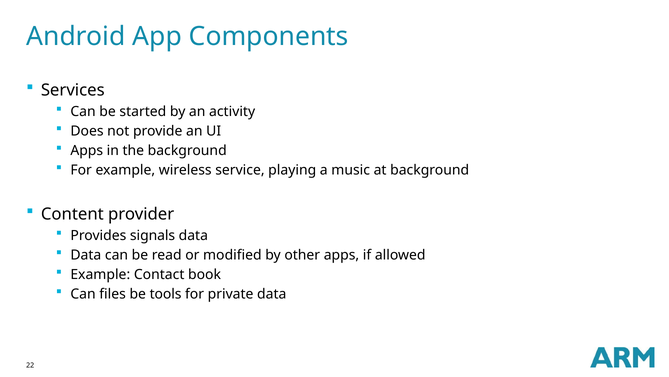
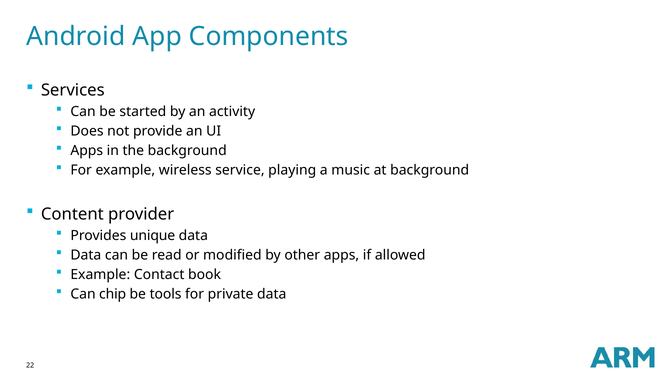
signals: signals -> unique
files: files -> chip
